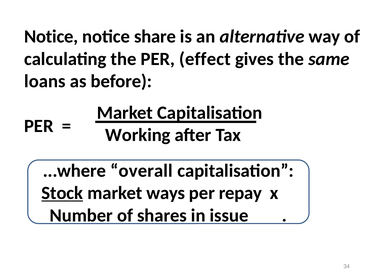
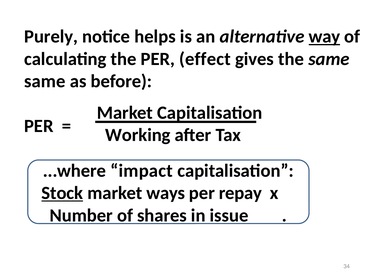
Notice at (51, 37): Notice -> Purely
share: share -> helps
way underline: none -> present
loans at (45, 81): loans -> same
overall: overall -> impact
